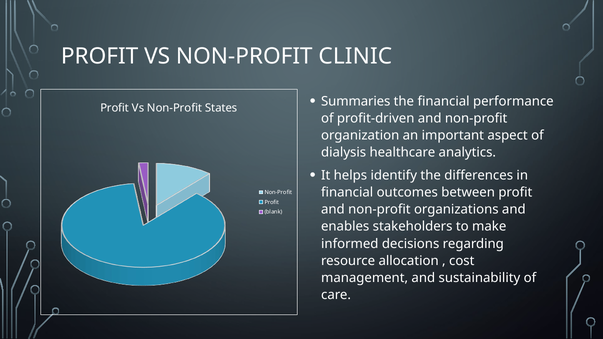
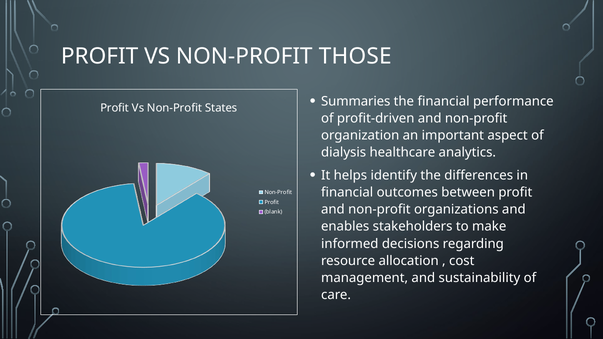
CLINIC: CLINIC -> THOSE
